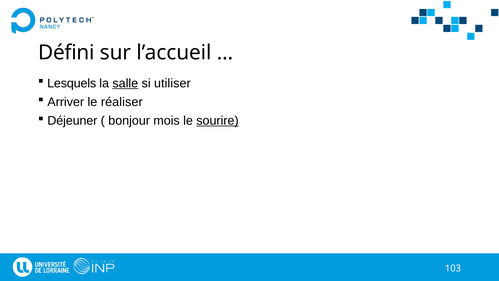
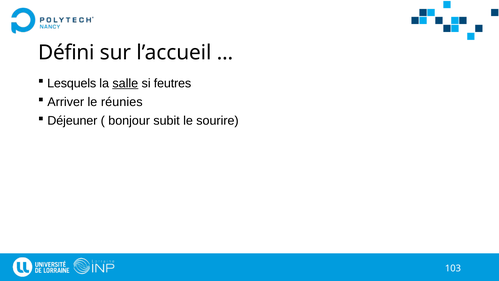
utiliser: utiliser -> feutres
réaliser: réaliser -> réunies
mois: mois -> subit
sourire underline: present -> none
